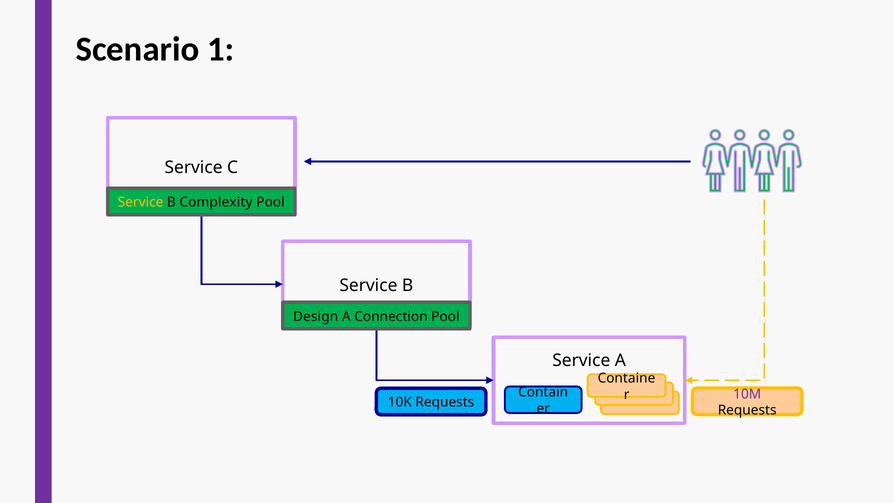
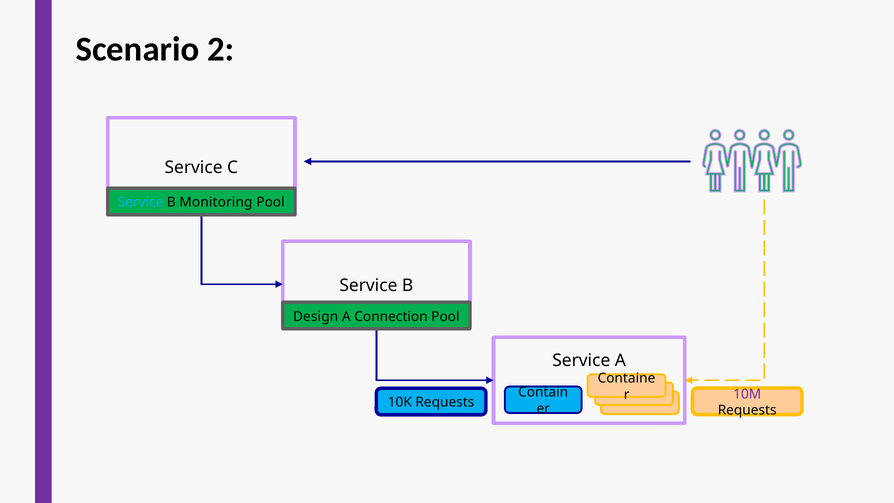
1: 1 -> 2
Service at (141, 202) colour: yellow -> light blue
Complexity: Complexity -> Monitoring
